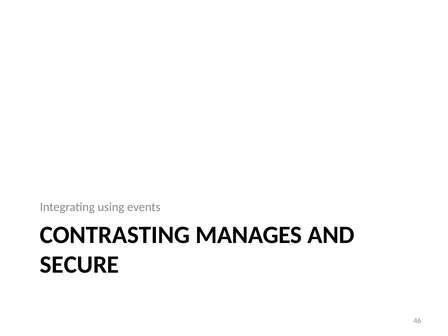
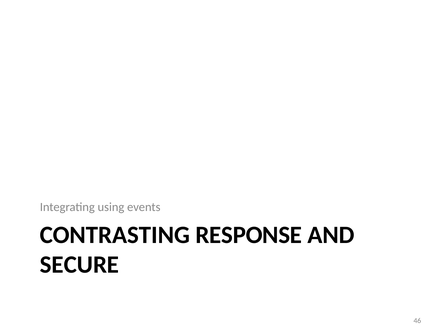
MANAGES: MANAGES -> RESPONSE
